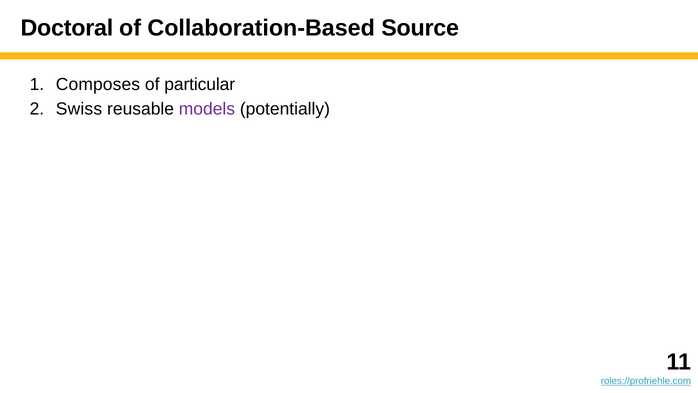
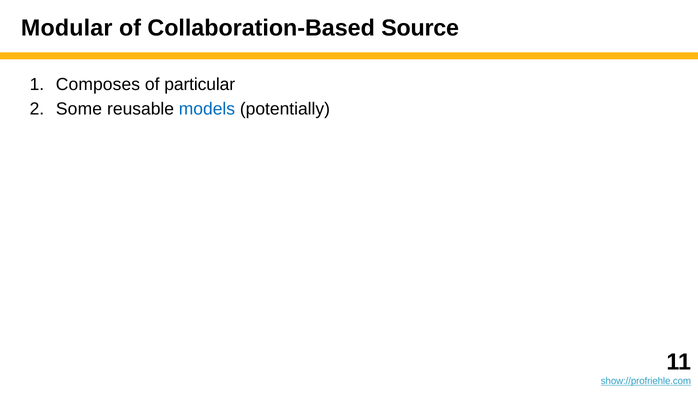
Doctoral: Doctoral -> Modular
Swiss: Swiss -> Some
models colour: purple -> blue
roles://profriehle.com: roles://profriehle.com -> show://profriehle.com
